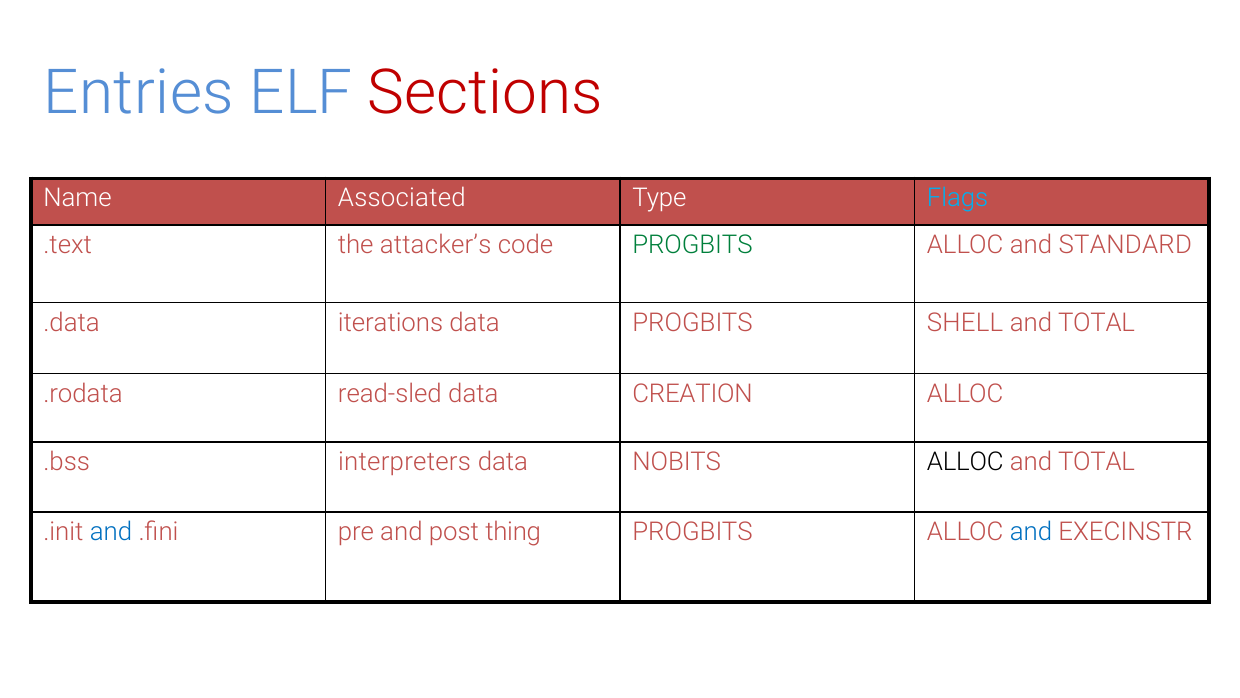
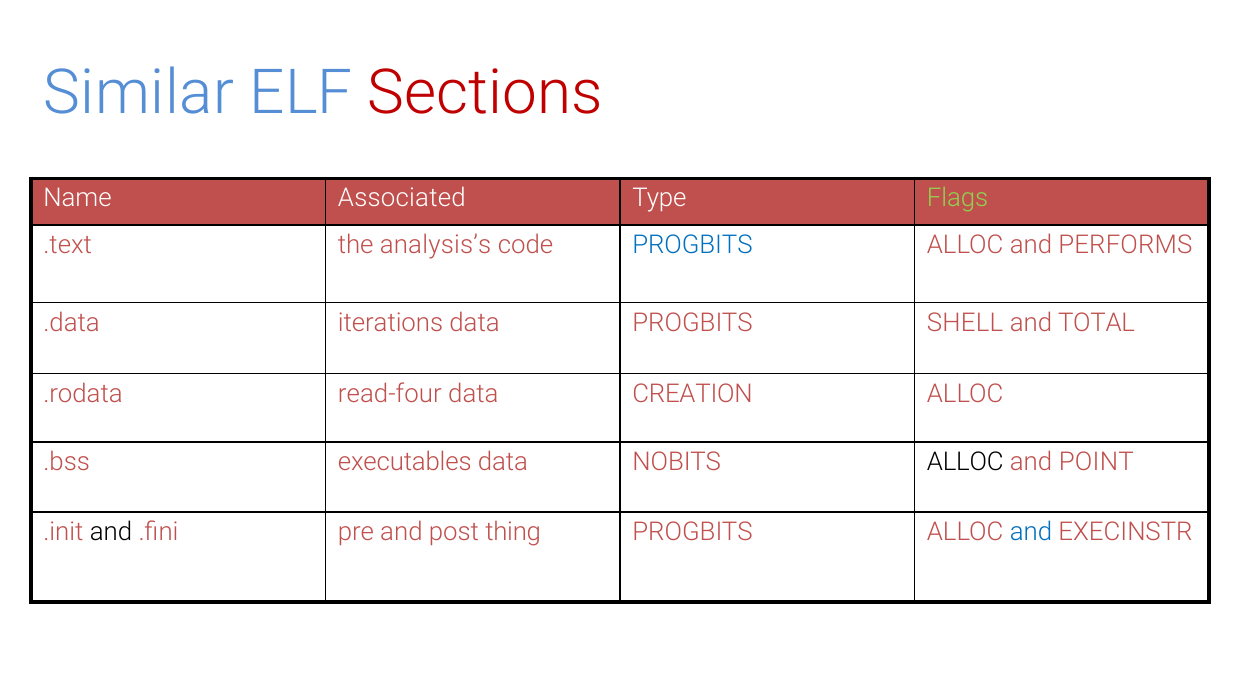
Entries: Entries -> Similar
Flags colour: light blue -> light green
attacker’s: attacker’s -> analysis’s
PROGBITS at (692, 245) colour: green -> blue
STANDARD: STANDARD -> PERFORMS
read-sled: read-sled -> read-four
interpreters: interpreters -> executables
TOTAL at (1097, 462): TOTAL -> POINT
and at (111, 532) colour: blue -> black
